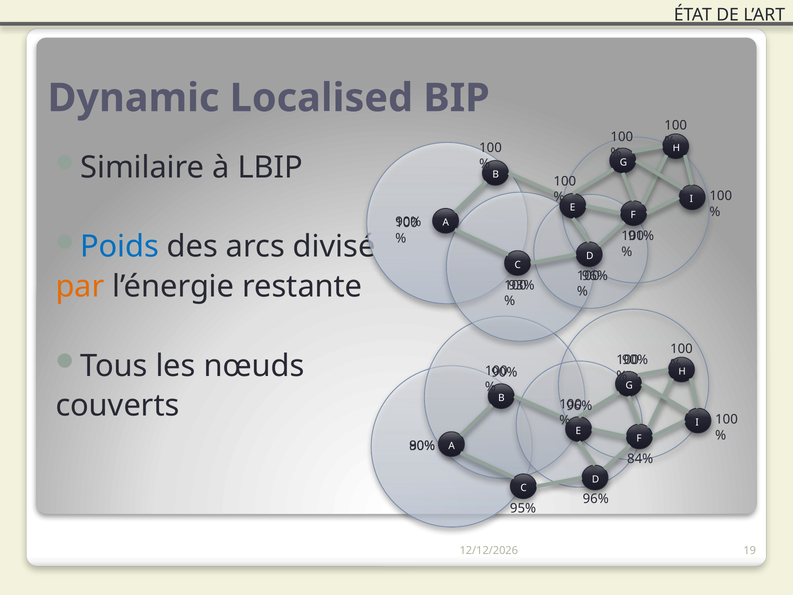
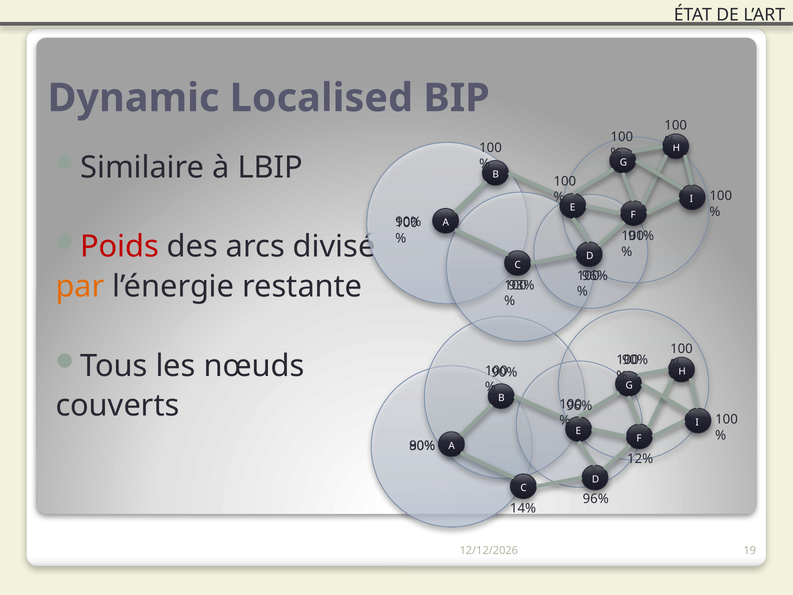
Poids colour: blue -> red
84%: 84% -> 12%
95%: 95% -> 14%
